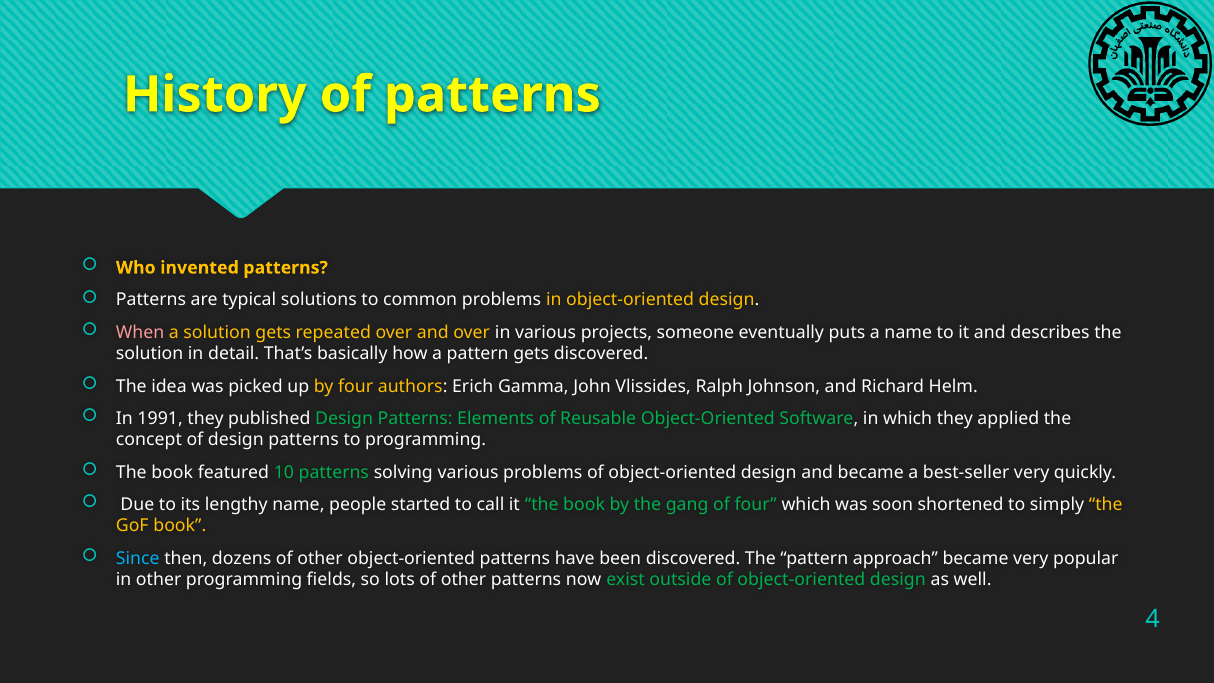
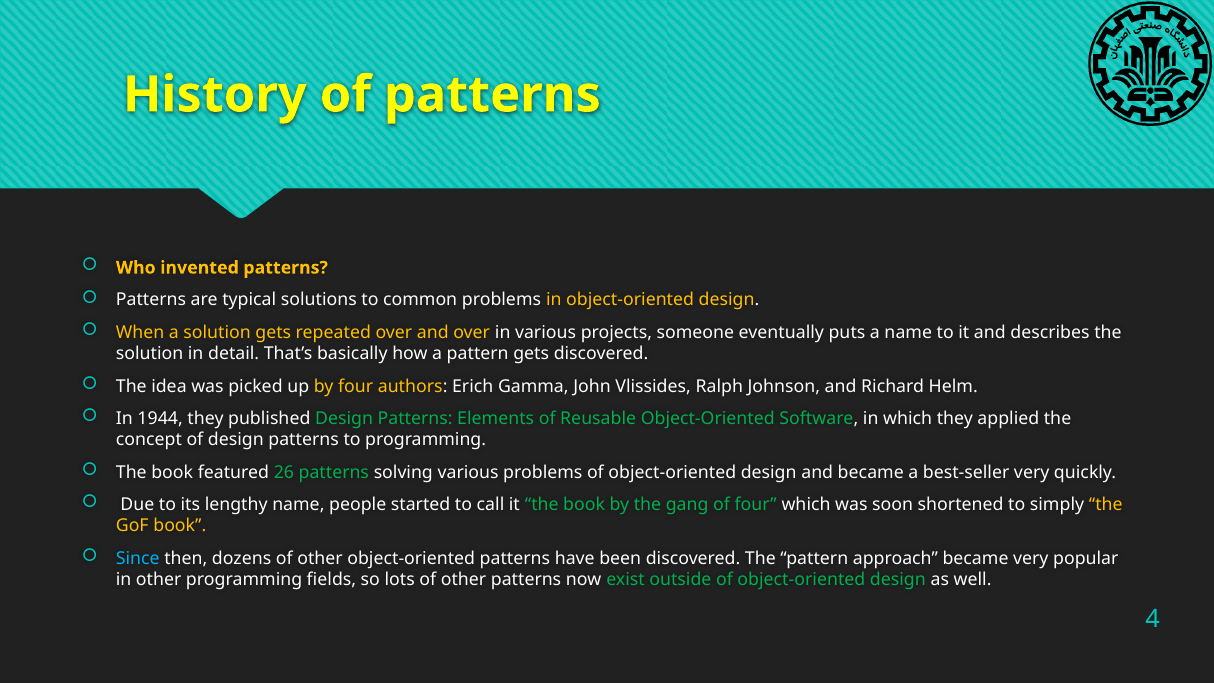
When colour: pink -> yellow
1991: 1991 -> 1944
10: 10 -> 26
